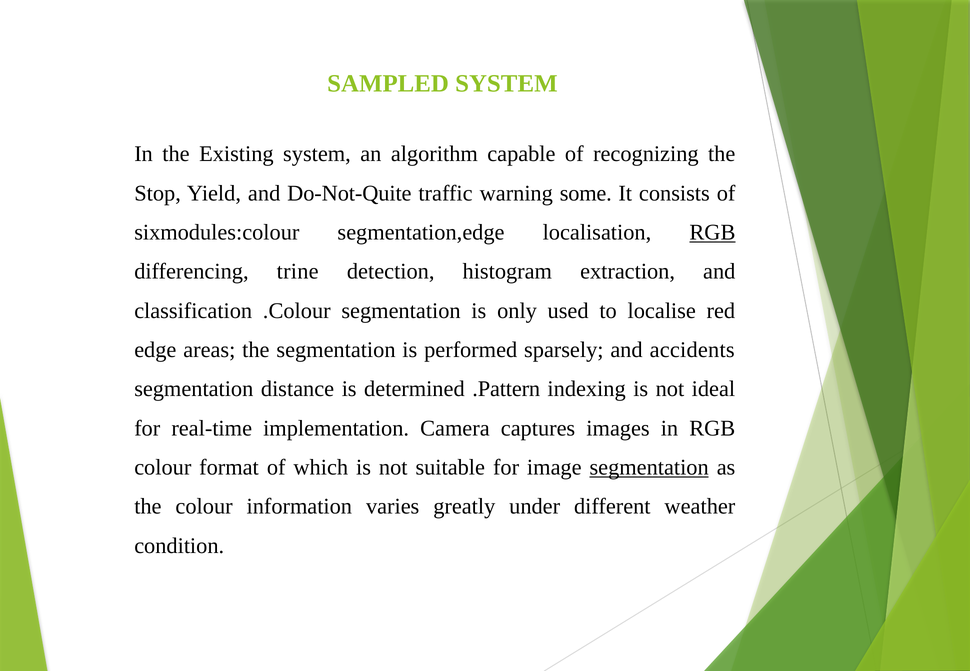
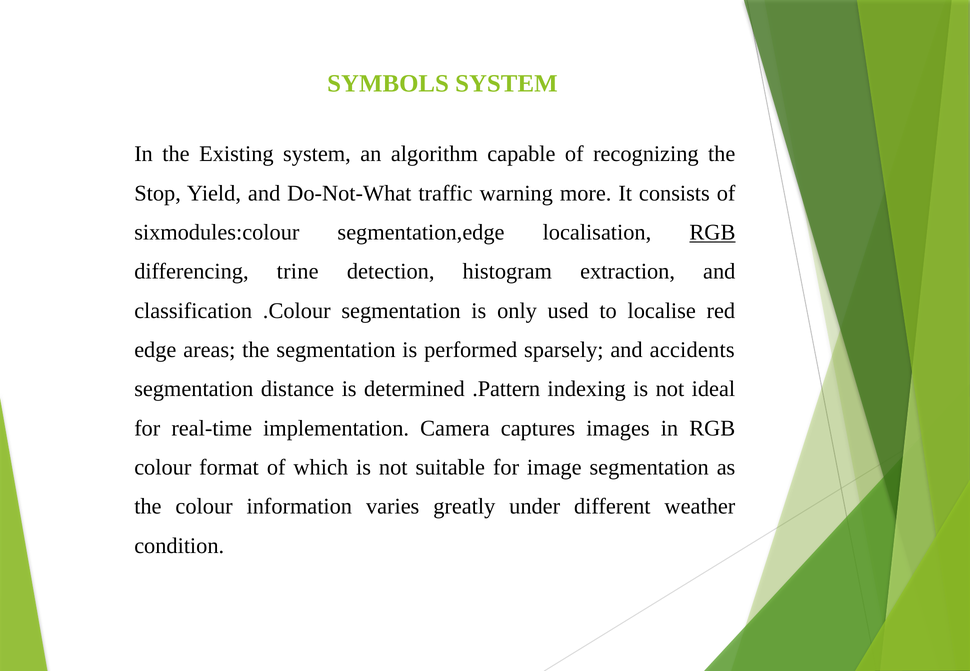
SAMPLED: SAMPLED -> SYMBOLS
Do-Not-Quite: Do-Not-Quite -> Do-Not-What
some: some -> more
segmentation at (649, 468) underline: present -> none
